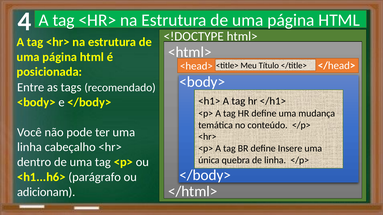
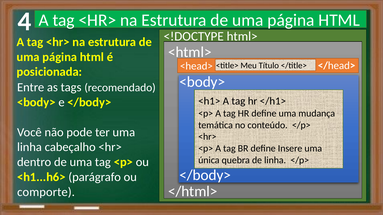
adicionam: adicionam -> comporte
